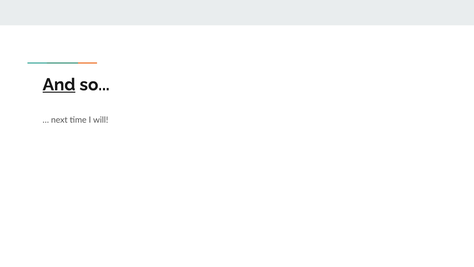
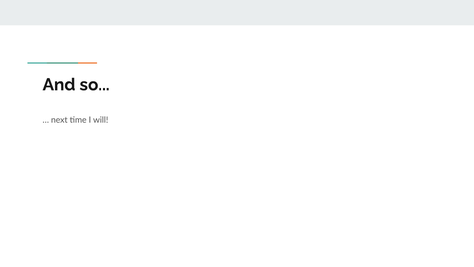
And underline: present -> none
